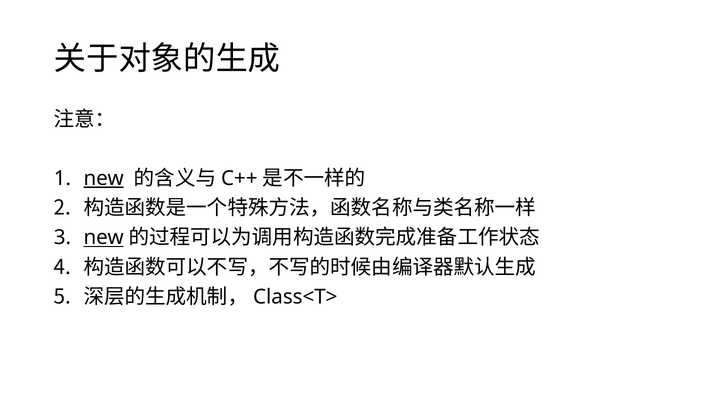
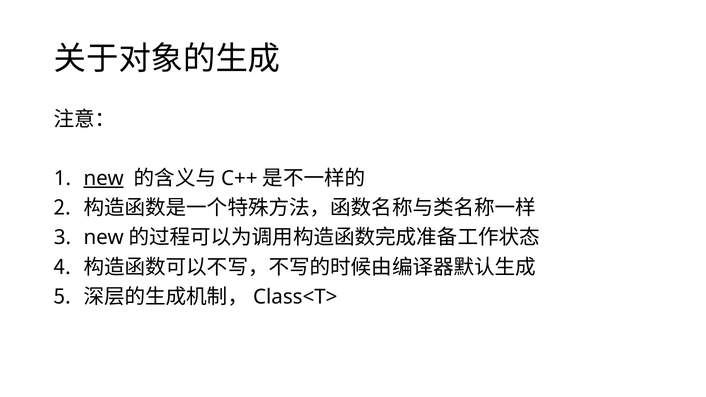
new at (104, 238) underline: present -> none
